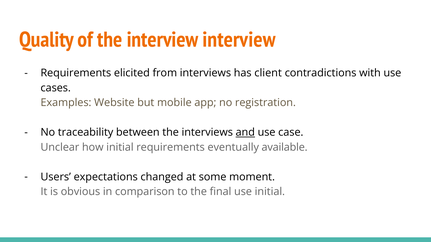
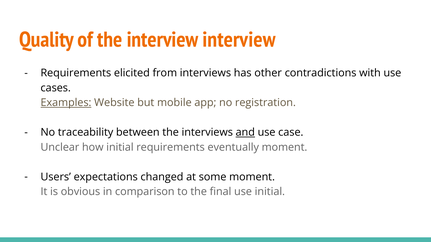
client: client -> other
Examples underline: none -> present
eventually available: available -> moment
